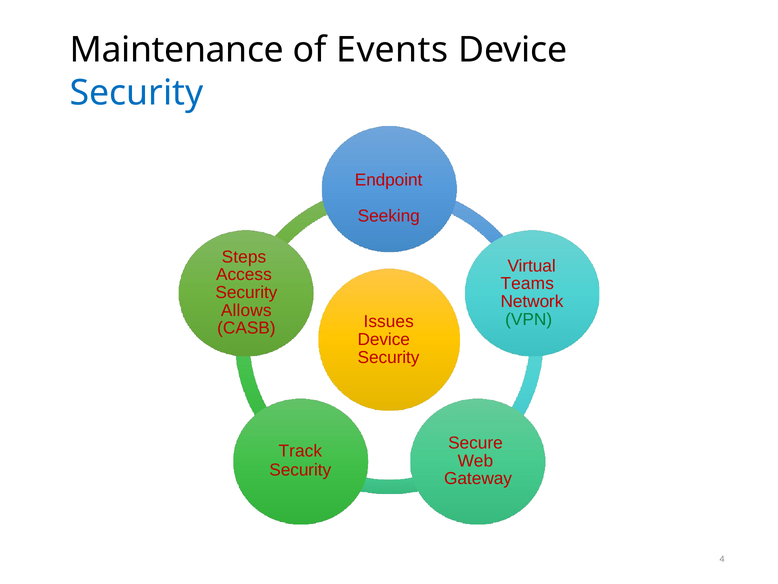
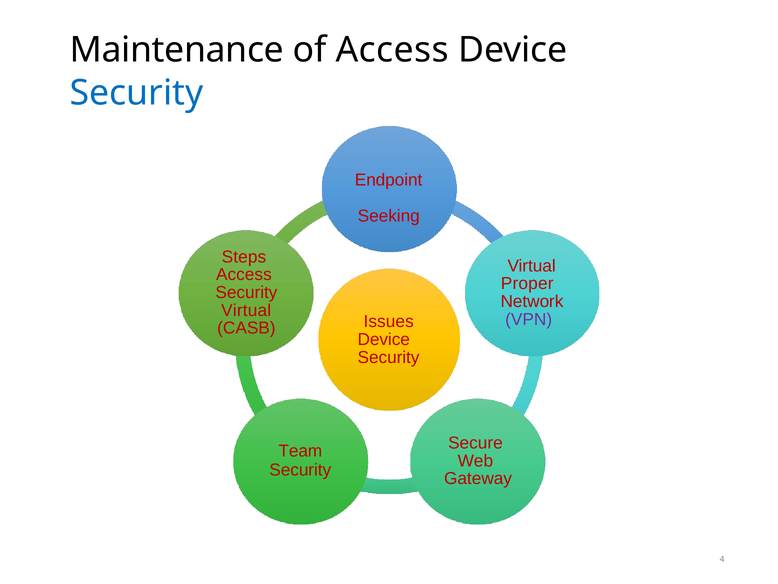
of Events: Events -> Access
Teams: Teams -> Proper
Allows at (246, 310): Allows -> Virtual
VPN colour: green -> purple
Track: Track -> Team
